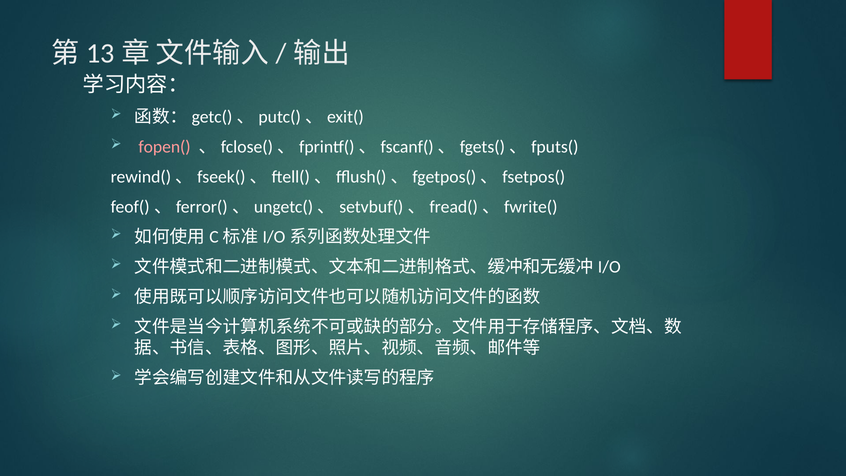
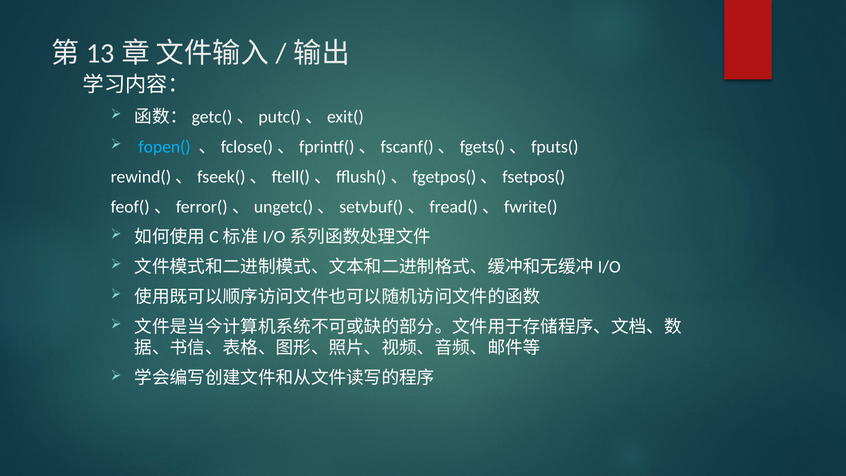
fopen( colour: pink -> light blue
